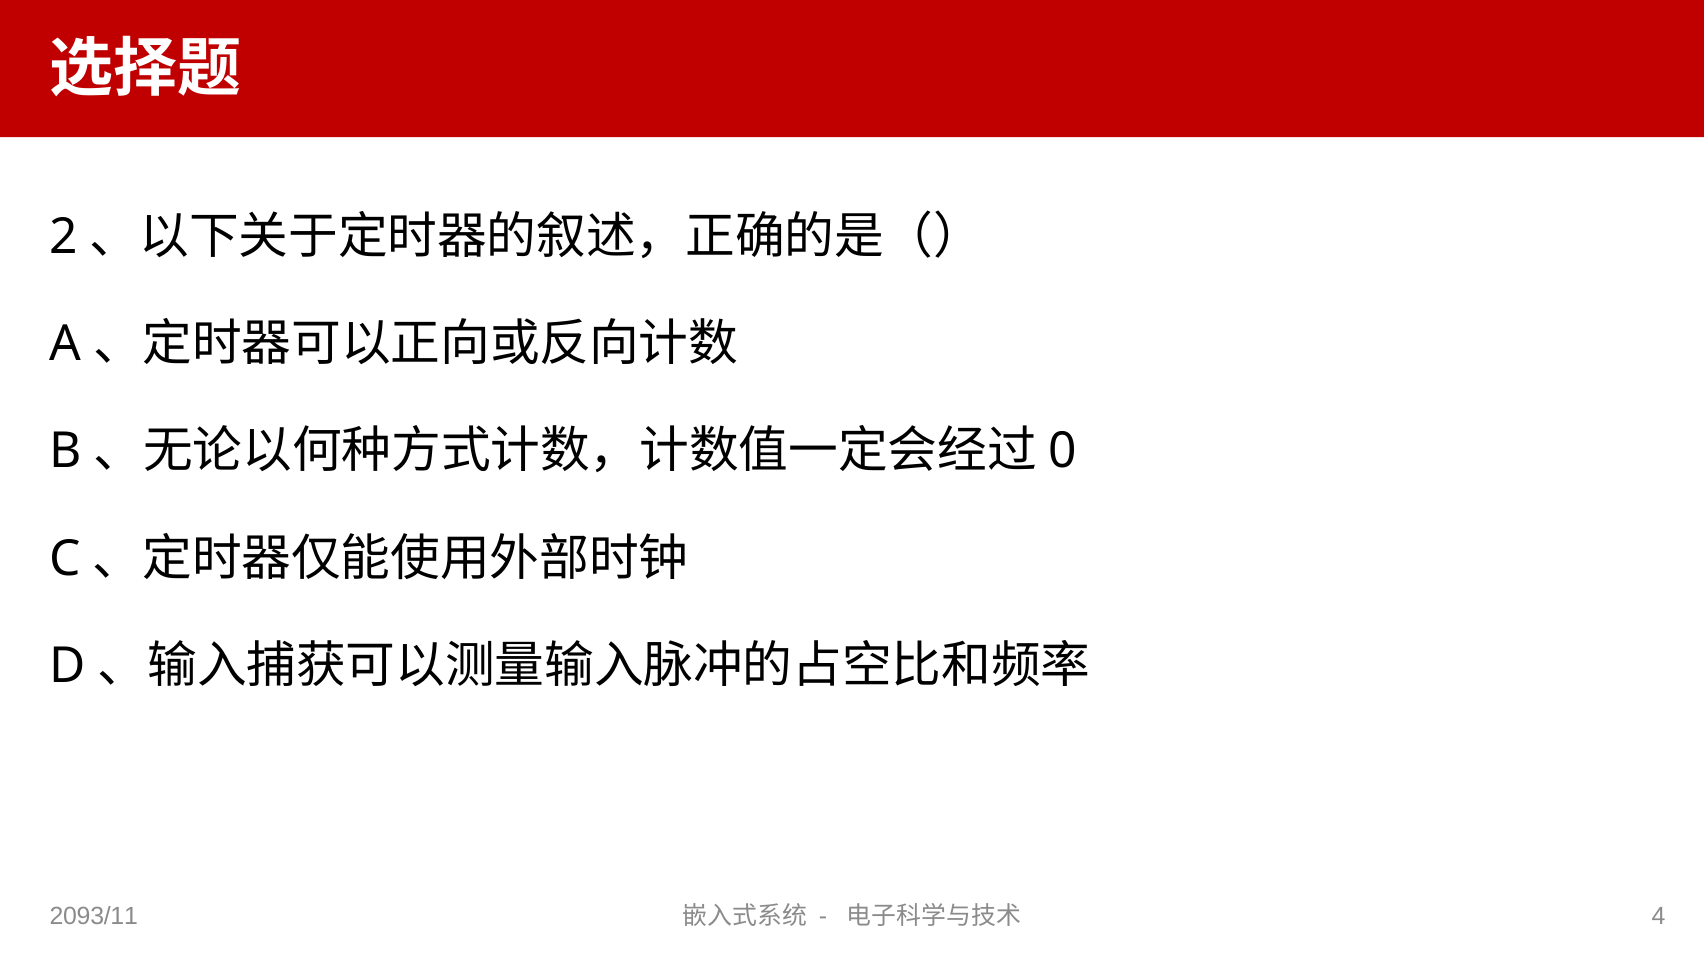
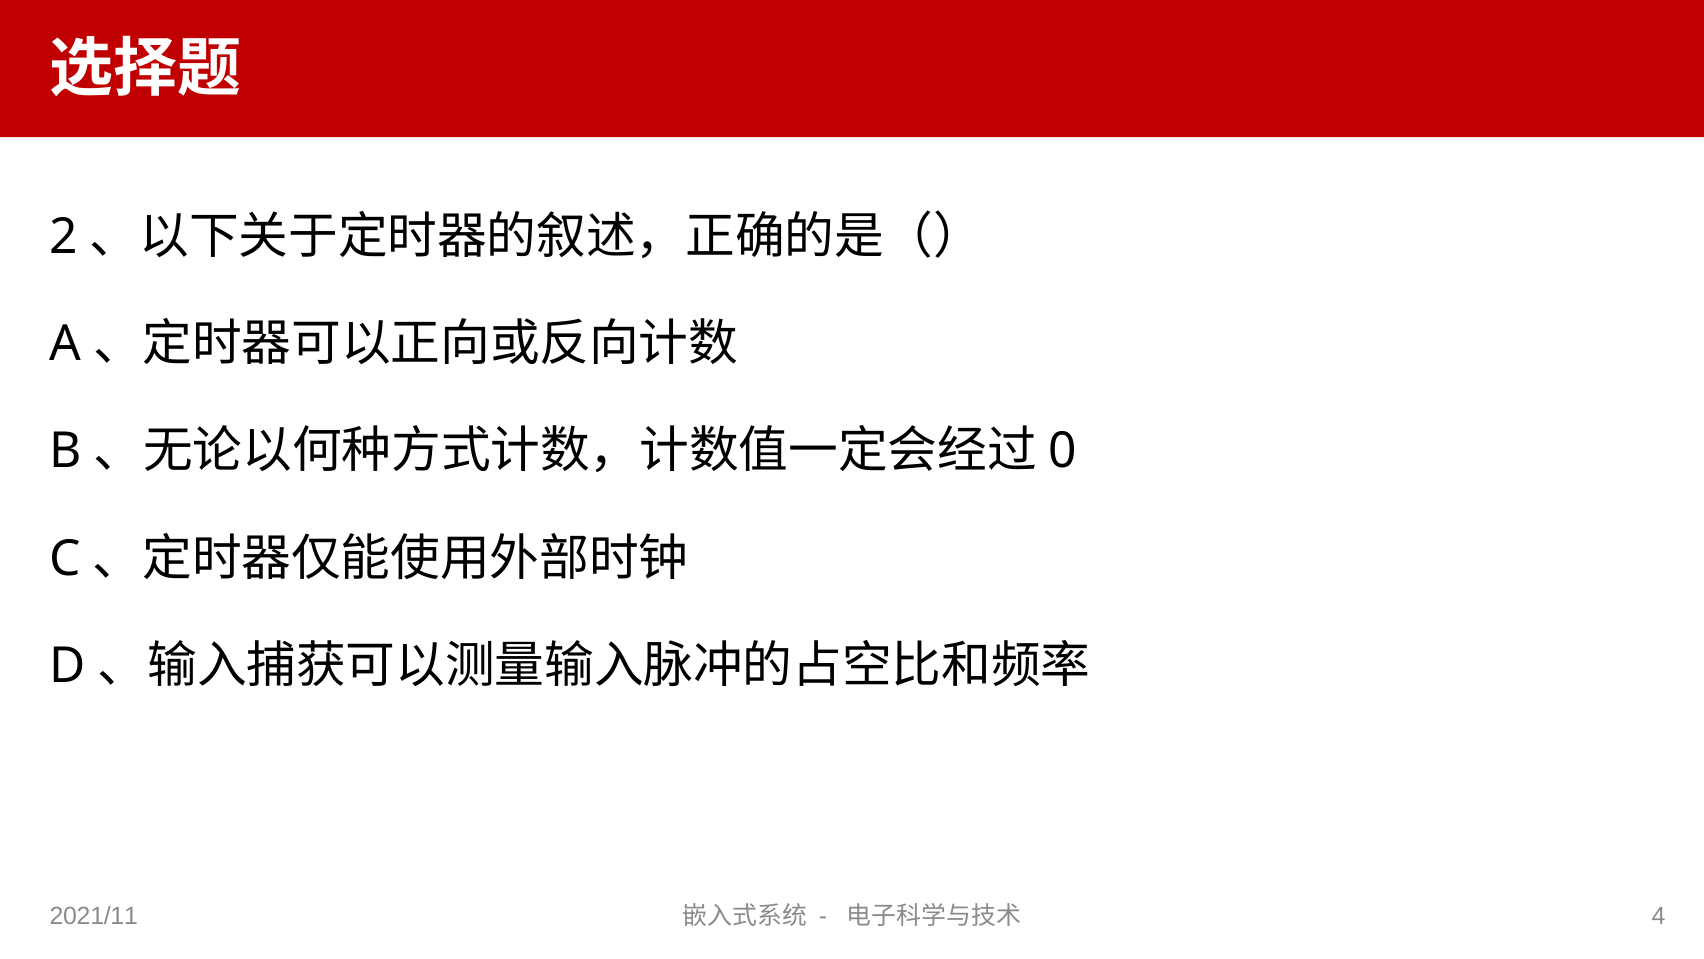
2093/11: 2093/11 -> 2021/11
